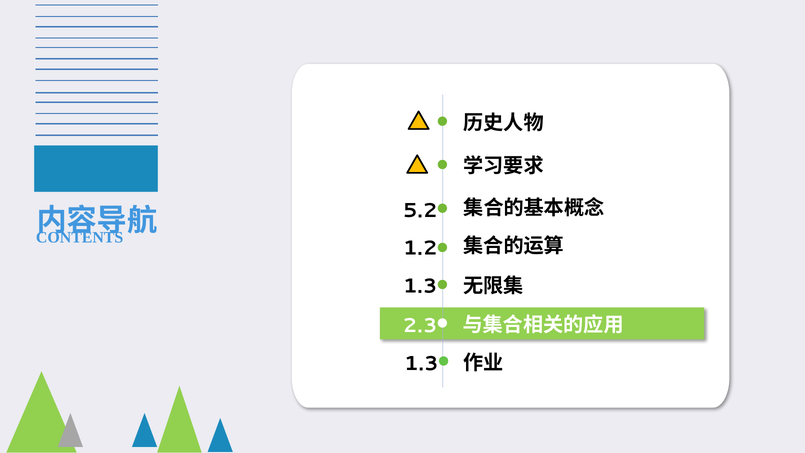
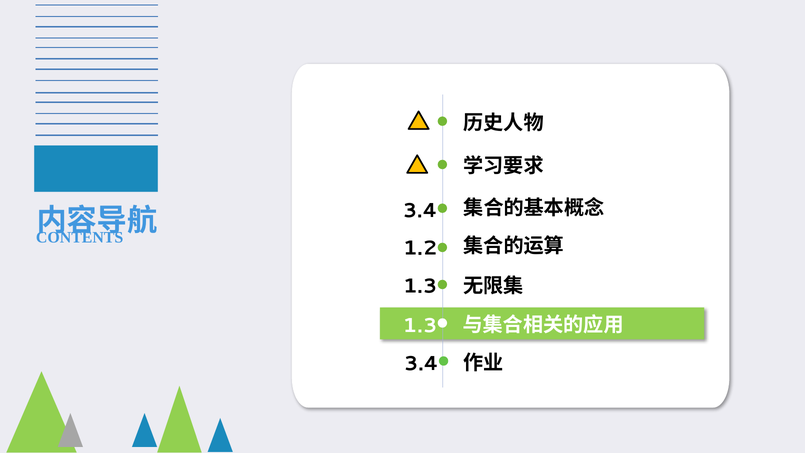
5.2 at (420, 210): 5.2 -> 3.4
2.3 at (420, 326): 2.3 -> 1.3
1.3 at (421, 364): 1.3 -> 3.4
